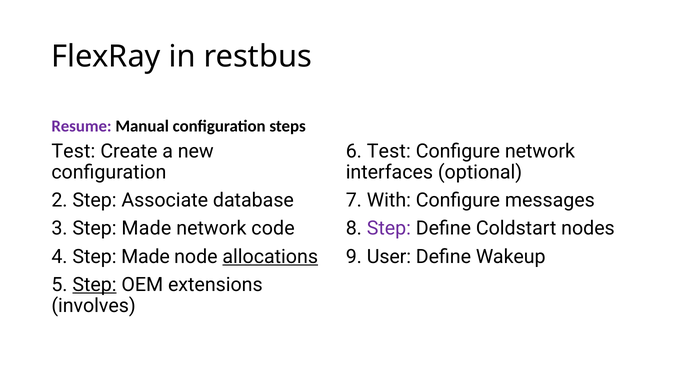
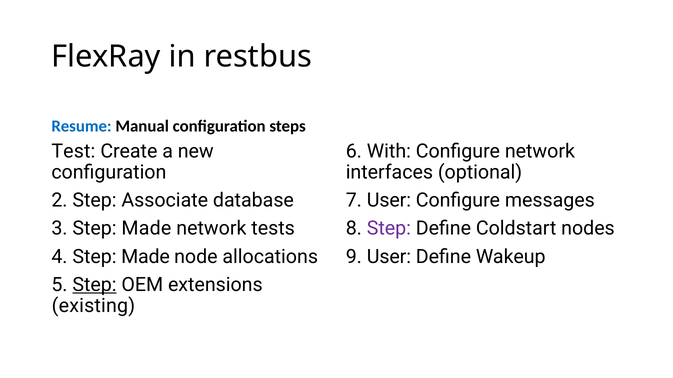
Resume colour: purple -> blue
6 Test: Test -> With
7 With: With -> User
code: code -> tests
allocations underline: present -> none
involves: involves -> existing
